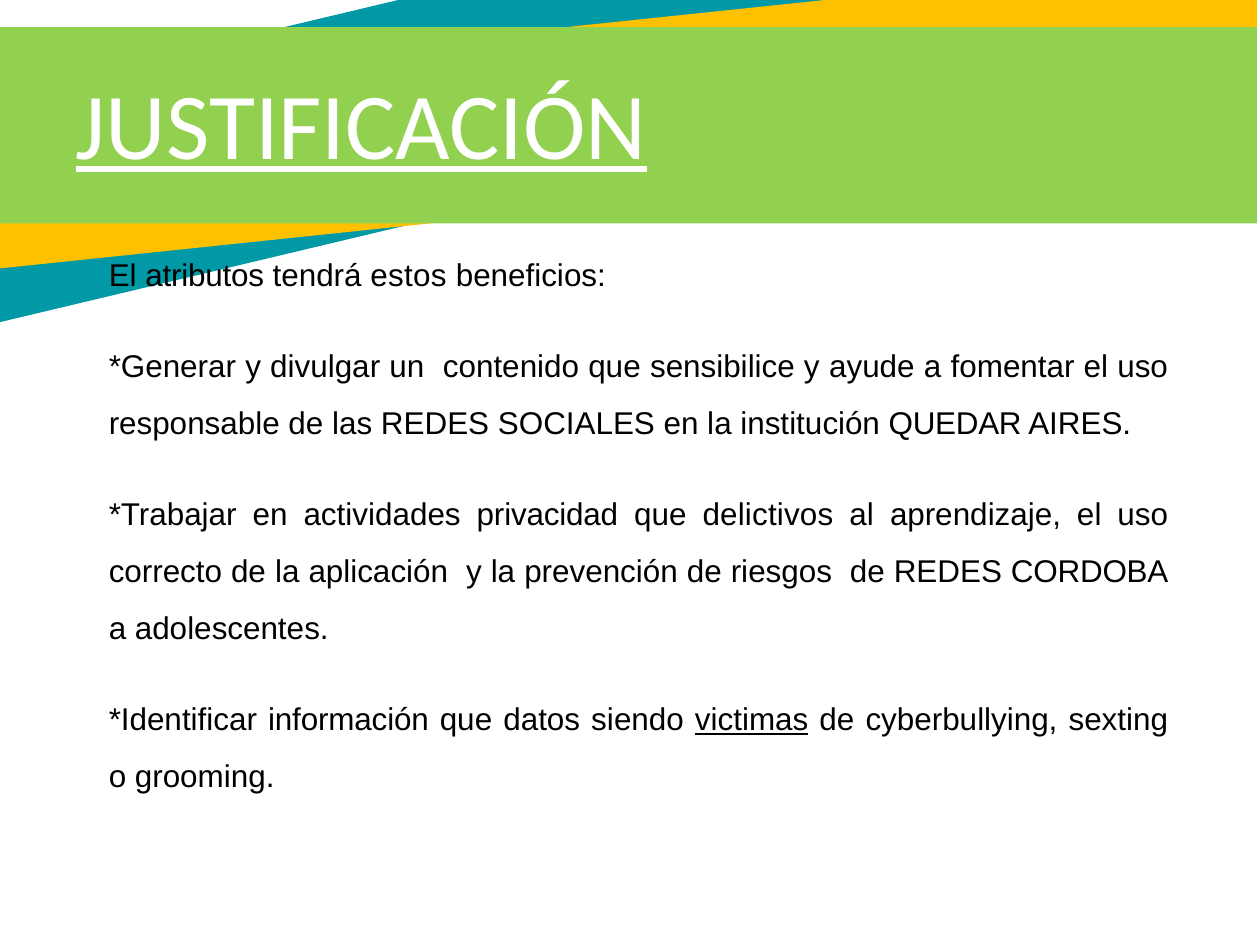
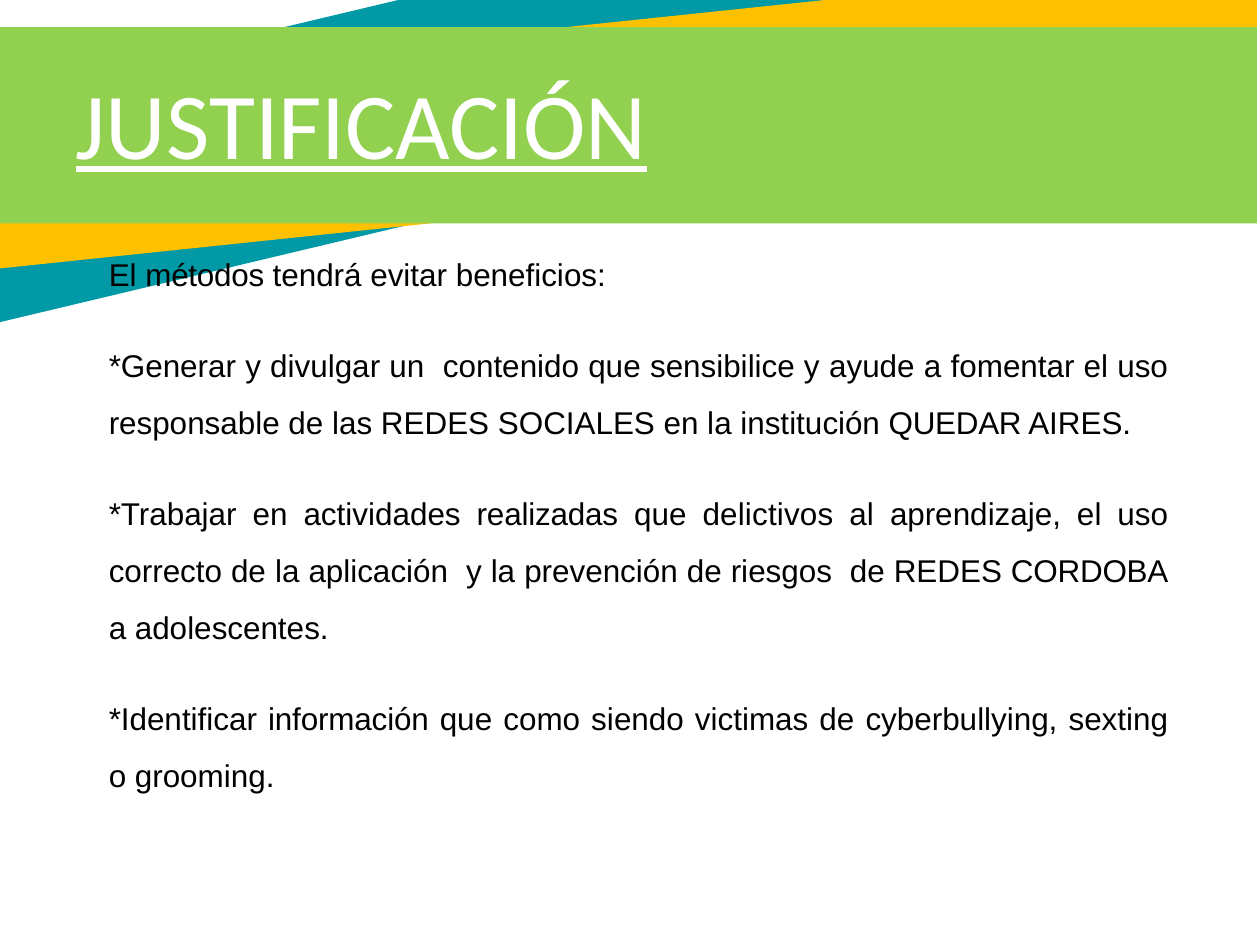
atributos: atributos -> métodos
estos: estos -> evitar
privacidad: privacidad -> realizadas
datos: datos -> como
victimas underline: present -> none
